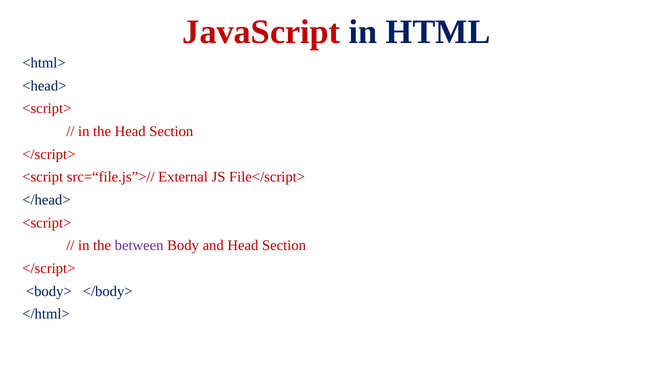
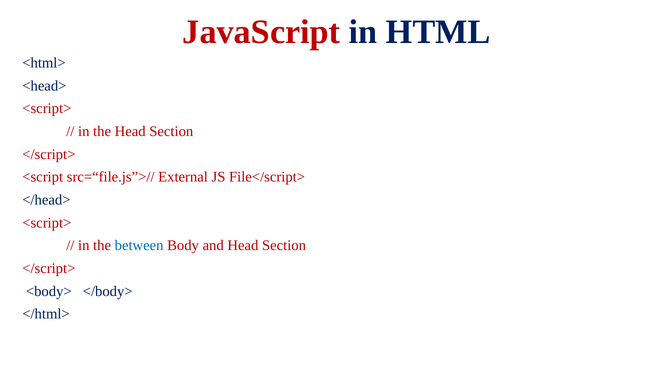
between colour: purple -> blue
